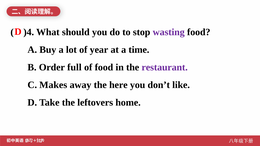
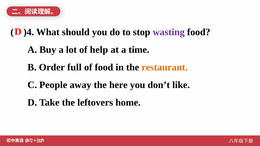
year: year -> help
restaurant colour: purple -> orange
Makes: Makes -> People
